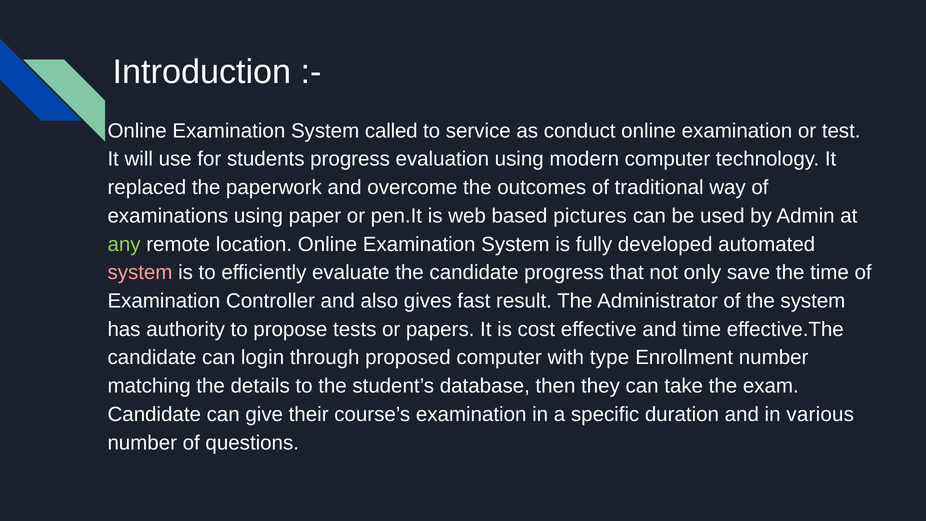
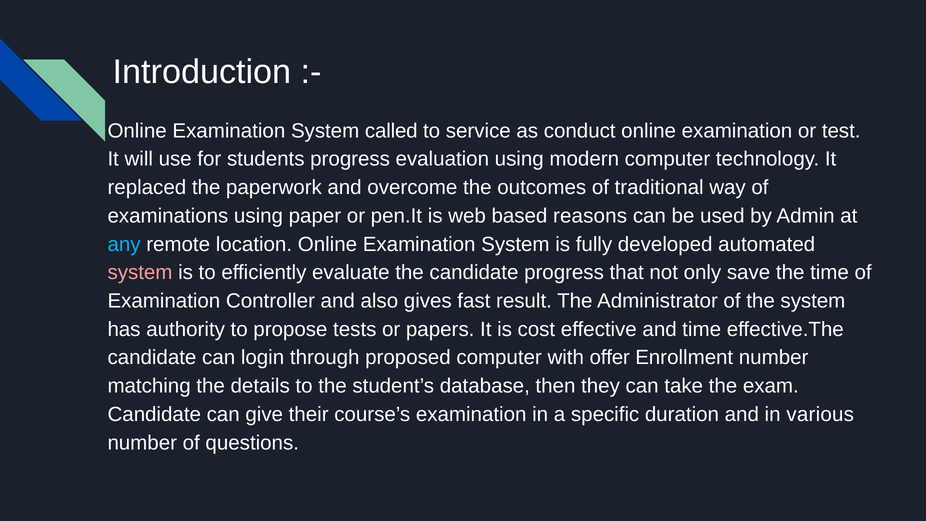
pictures: pictures -> reasons
any colour: light green -> light blue
type: type -> offer
